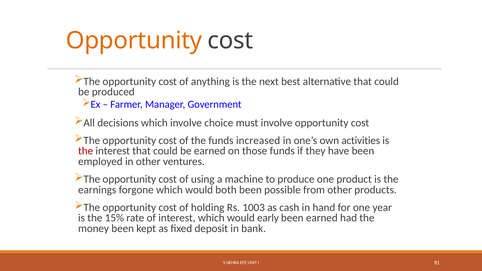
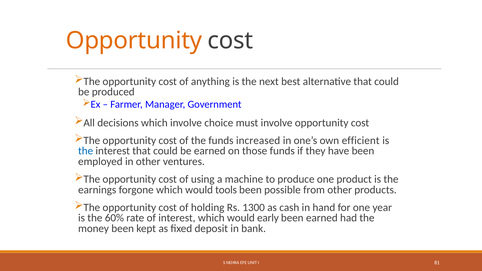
activities: activities -> efficient
the at (86, 151) colour: red -> blue
both: both -> tools
1003: 1003 -> 1300
15%: 15% -> 60%
